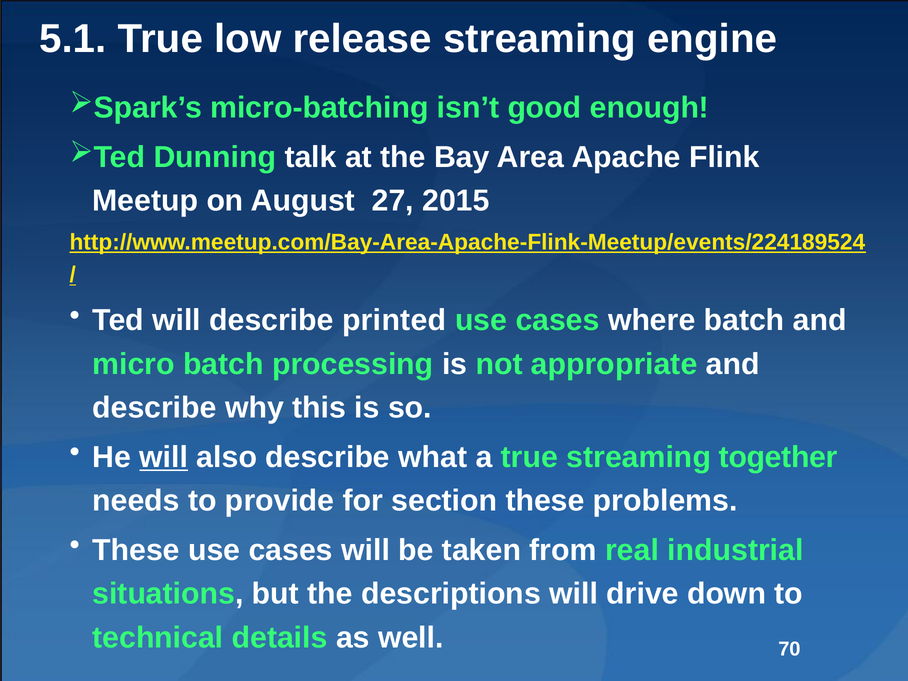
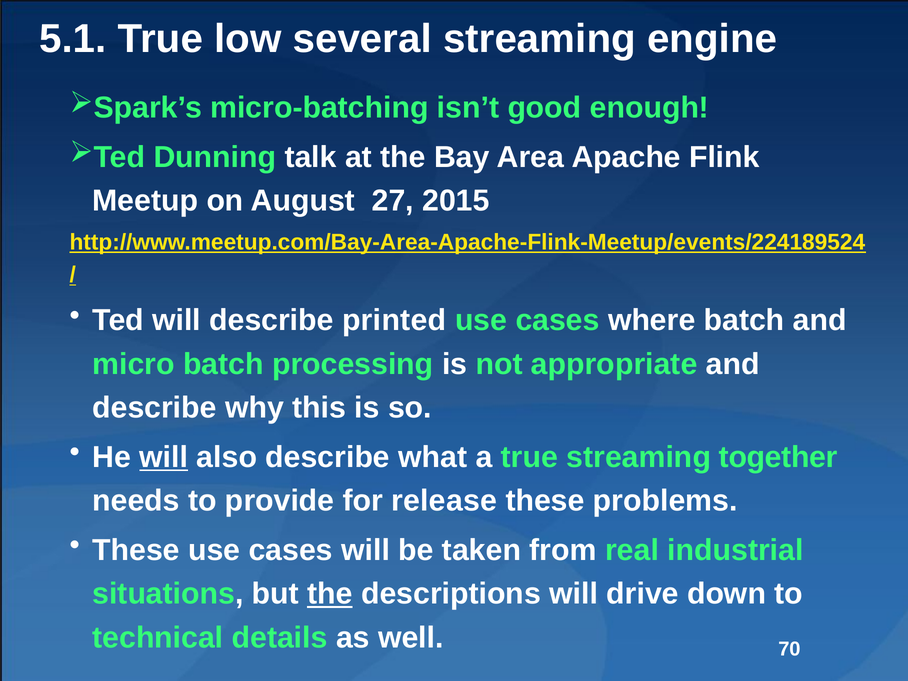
release: release -> several
section: section -> release
the at (330, 594) underline: none -> present
